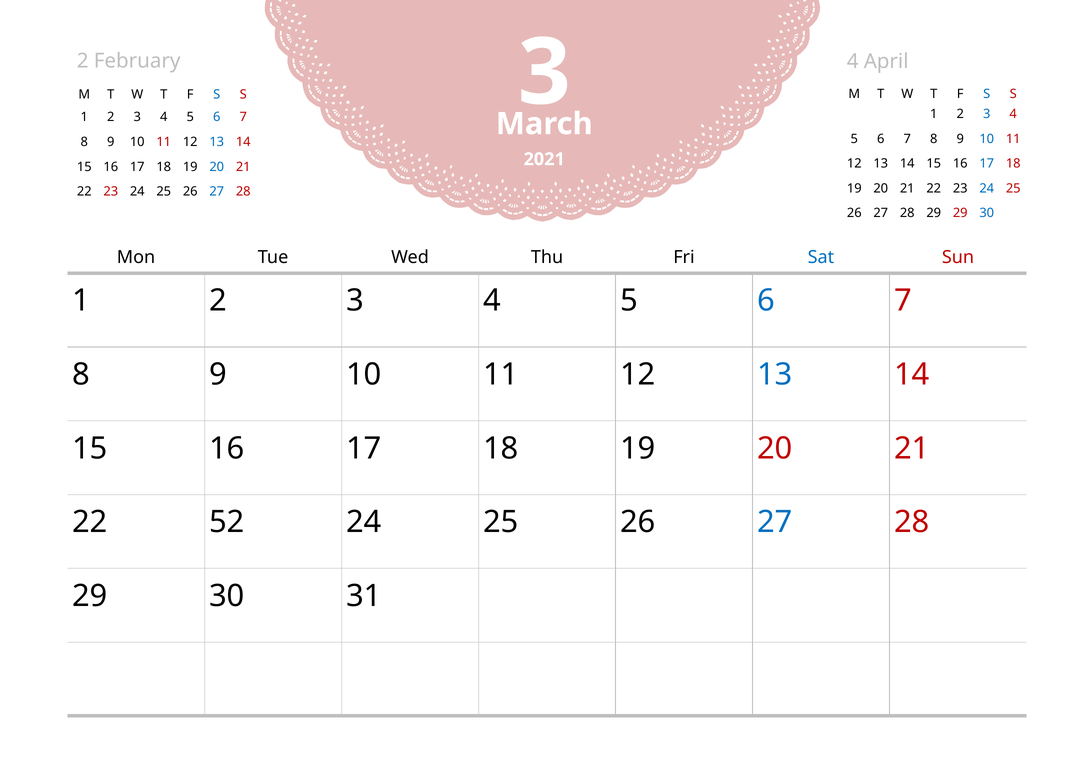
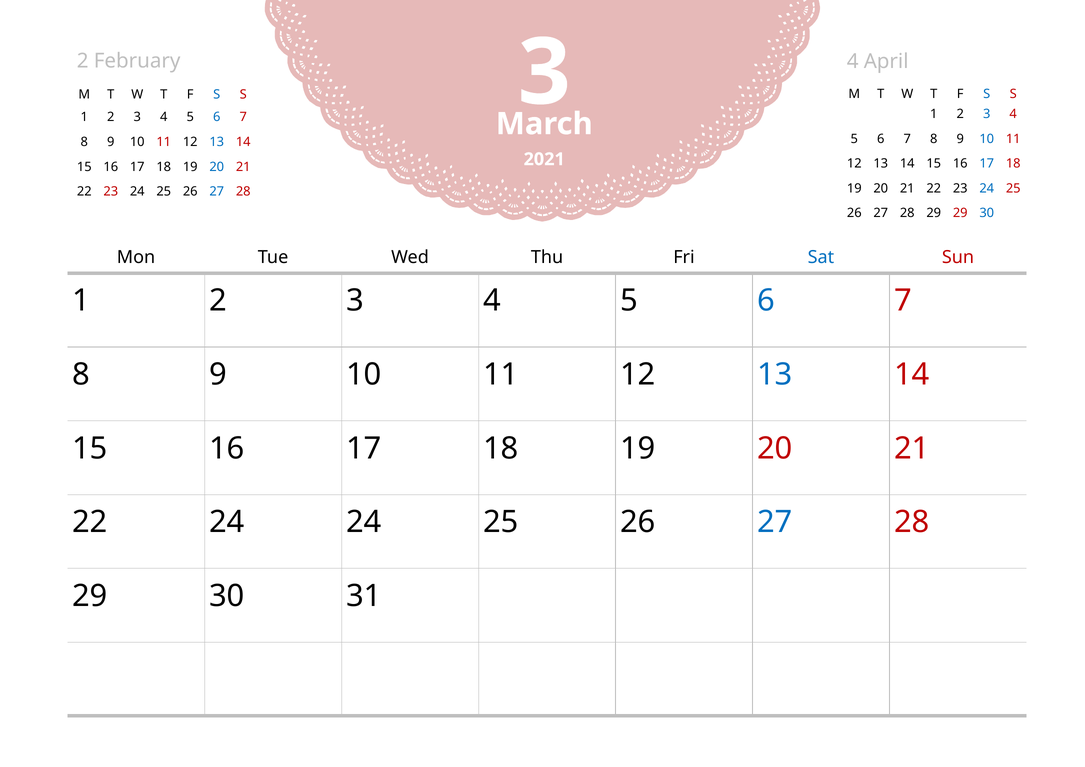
22 52: 52 -> 24
